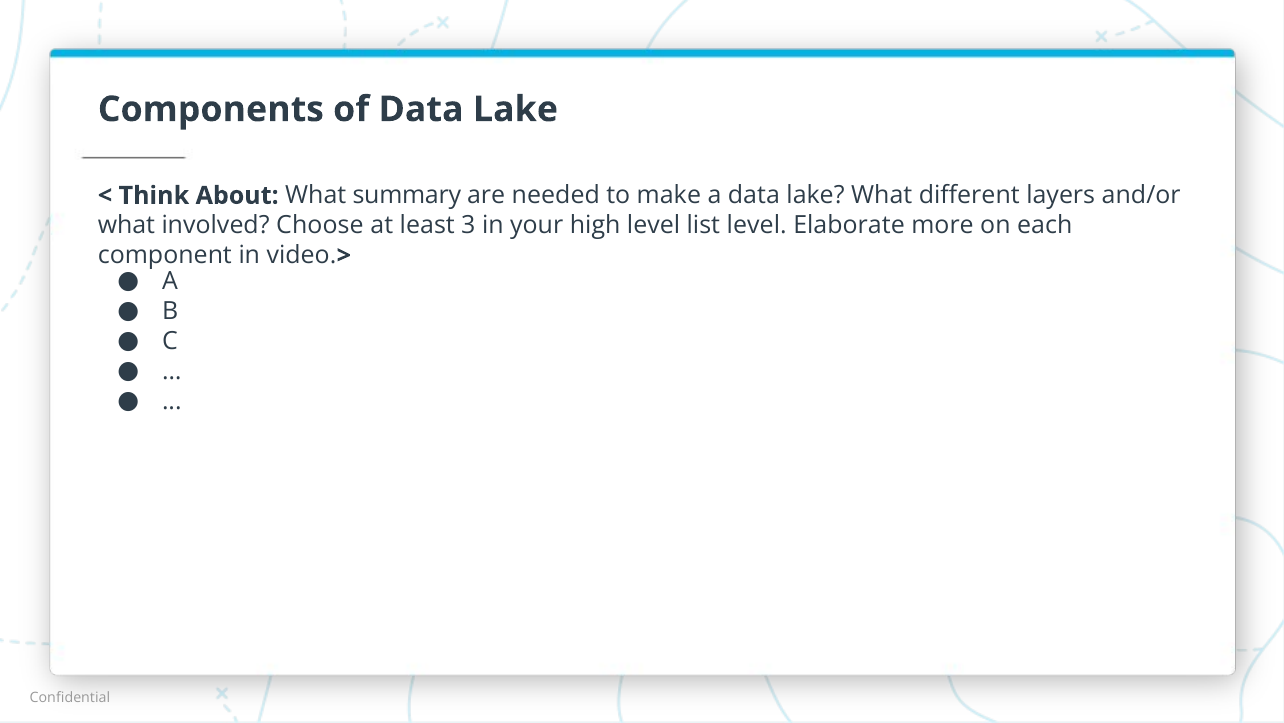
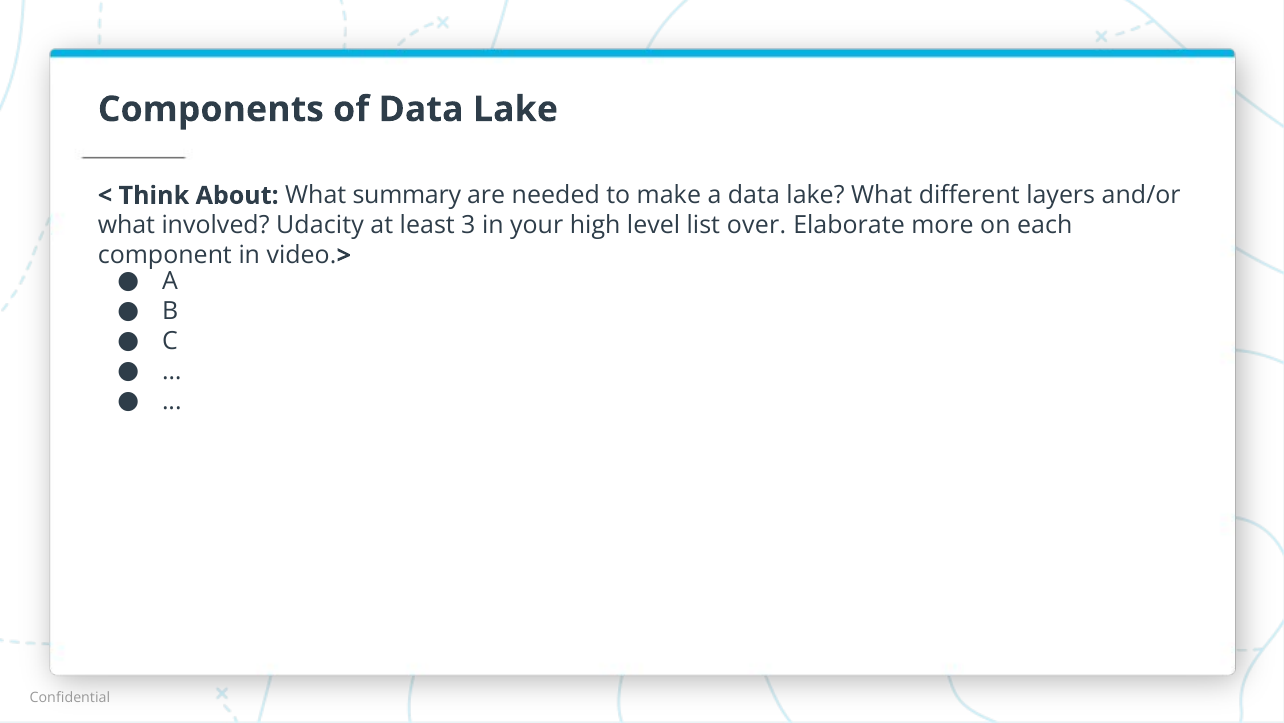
Choose: Choose -> Udacity
list level: level -> over
